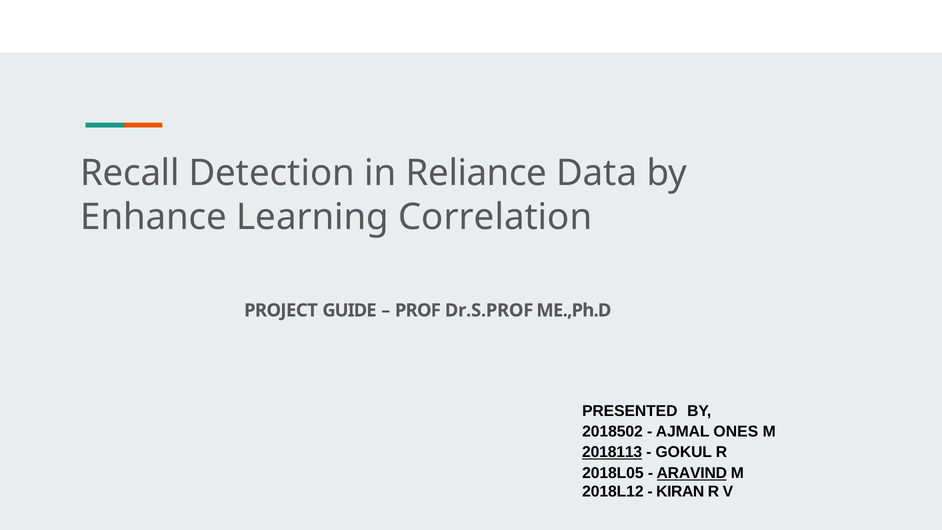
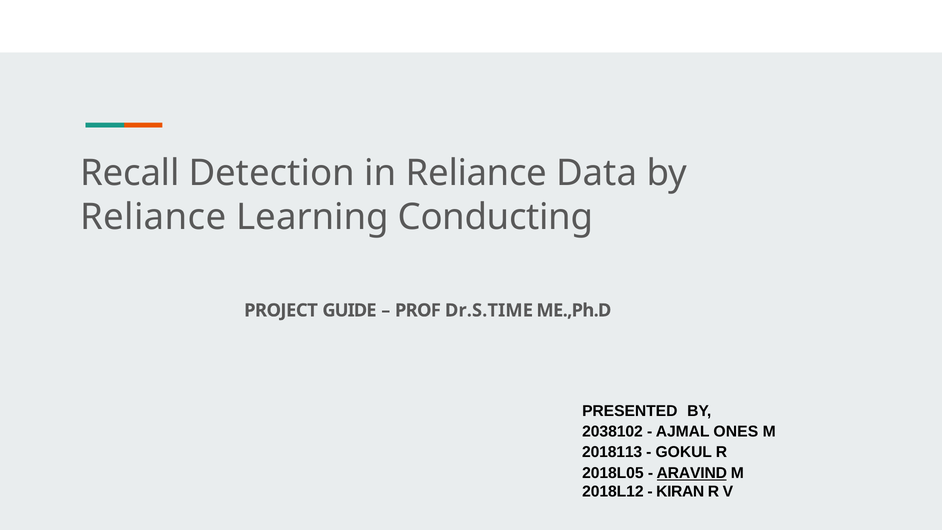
Enhance at (154, 217): Enhance -> Reliance
Correlation: Correlation -> Conducting
Dr.S.PROF: Dr.S.PROF -> Dr.S.TIME
2018502: 2018502 -> 2038102
2018113 underline: present -> none
